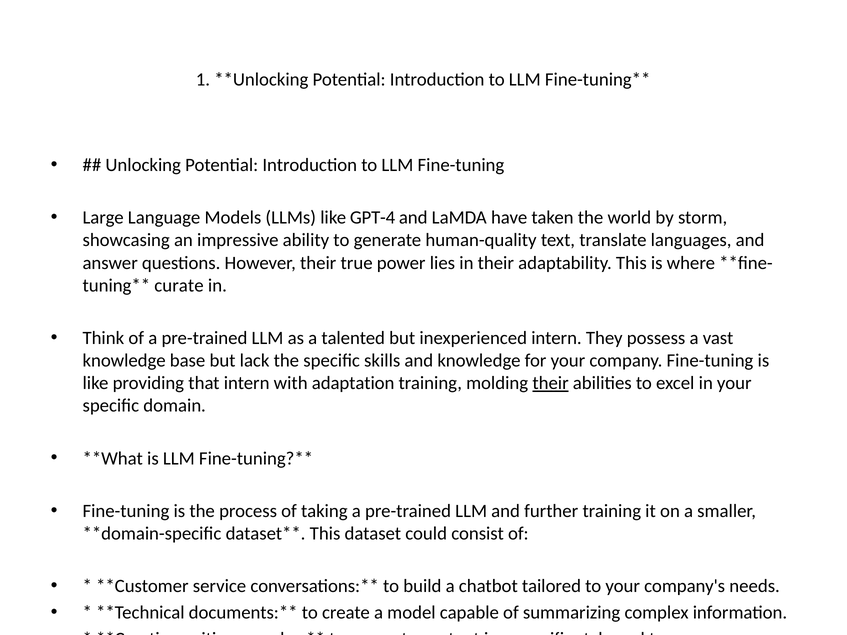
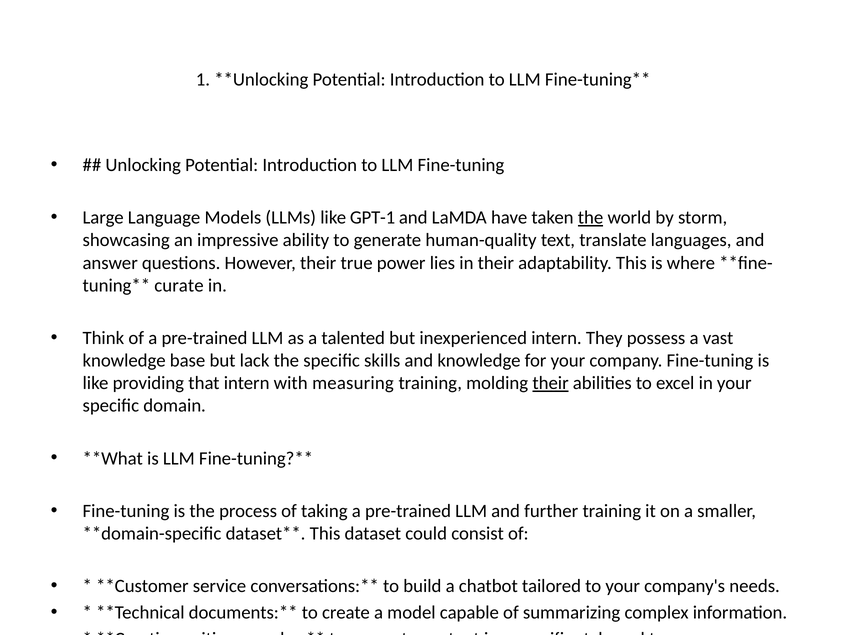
GPT-4: GPT-4 -> GPT-1
the at (591, 218) underline: none -> present
adaptation: adaptation -> measuring
